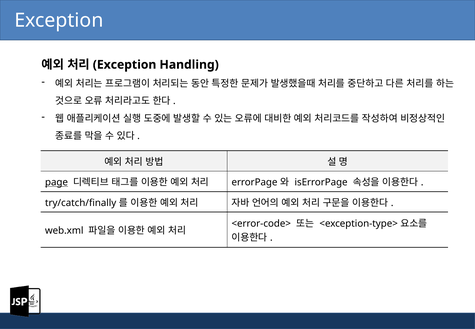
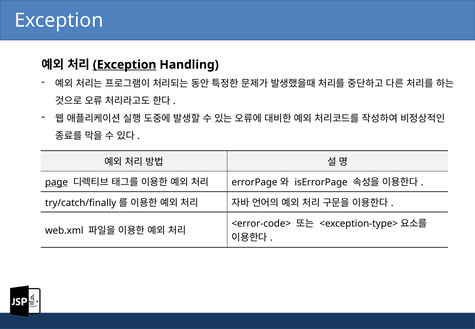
Exception at (125, 65) underline: none -> present
